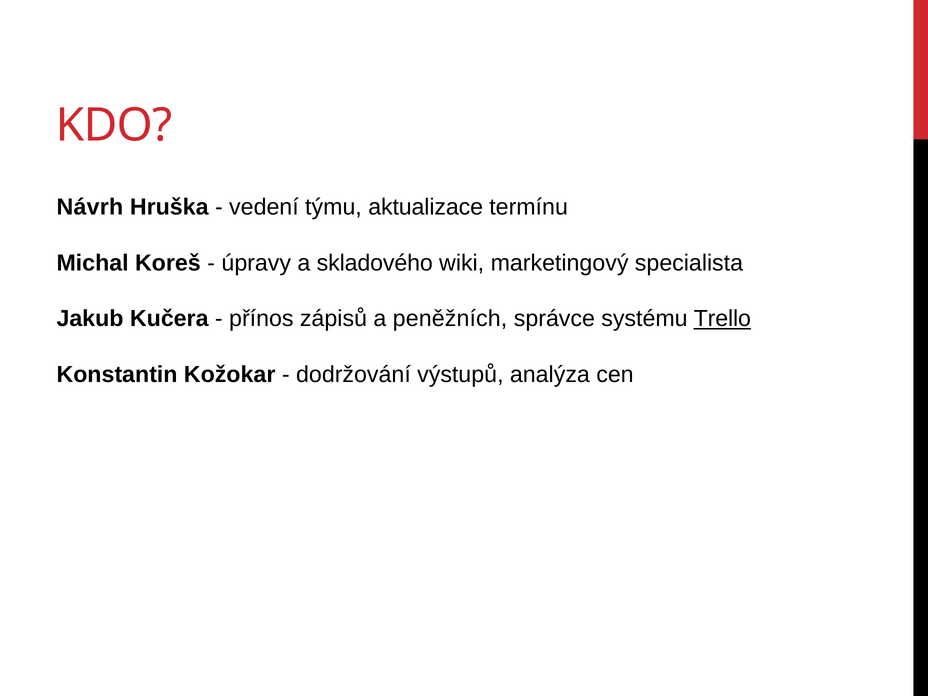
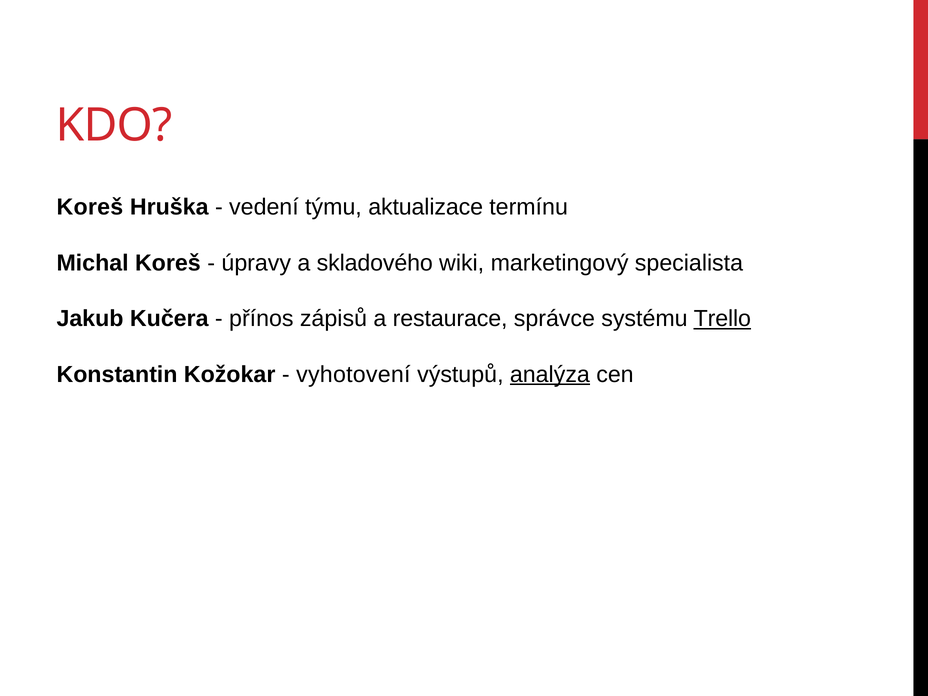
Návrh at (90, 207): Návrh -> Koreš
peněžních: peněžních -> restaurace
dodržování: dodržování -> vyhotovení
analýza underline: none -> present
